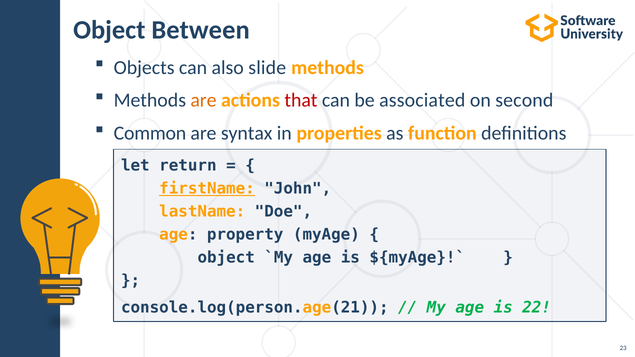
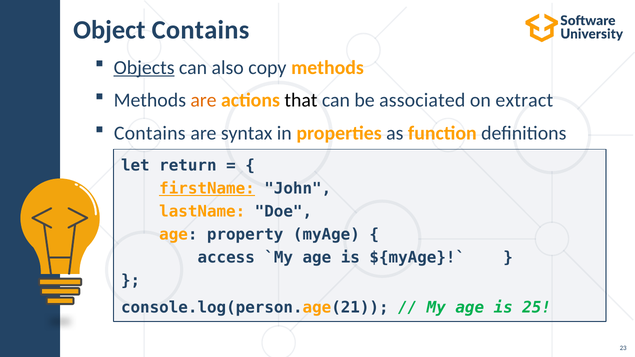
Object Between: Between -> Contains
Objects underline: none -> present
slide: slide -> copy
that colour: red -> black
second: second -> extract
Common at (150, 133): Common -> Contains
object at (226, 258): object -> access
22: 22 -> 25
